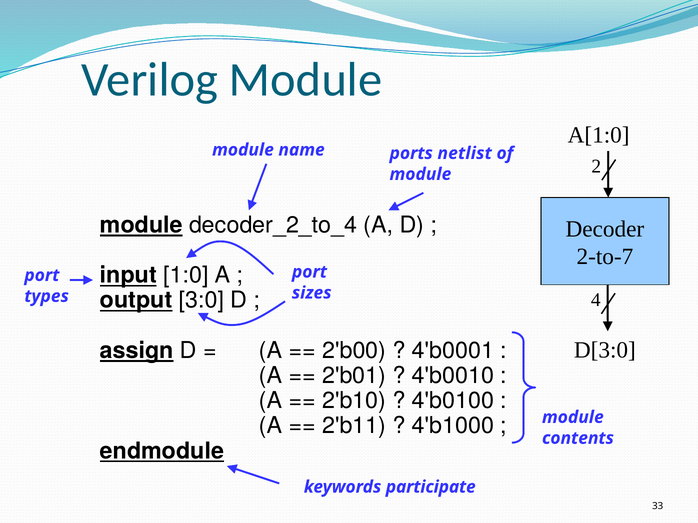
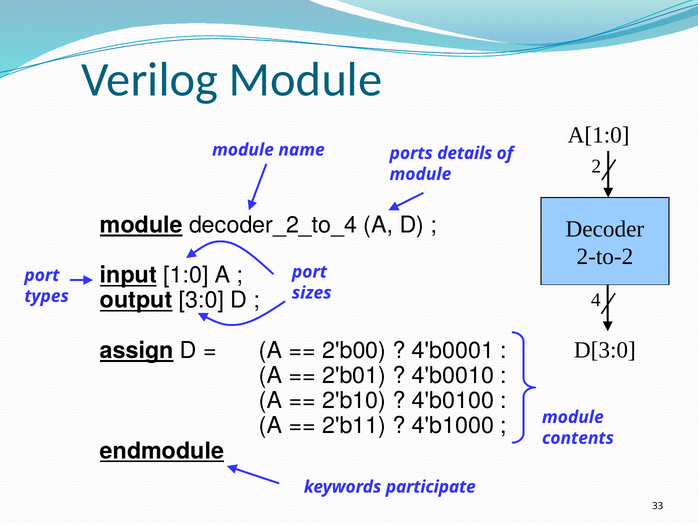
netlist: netlist -> details
2-to-7: 2-to-7 -> 2-to-2
